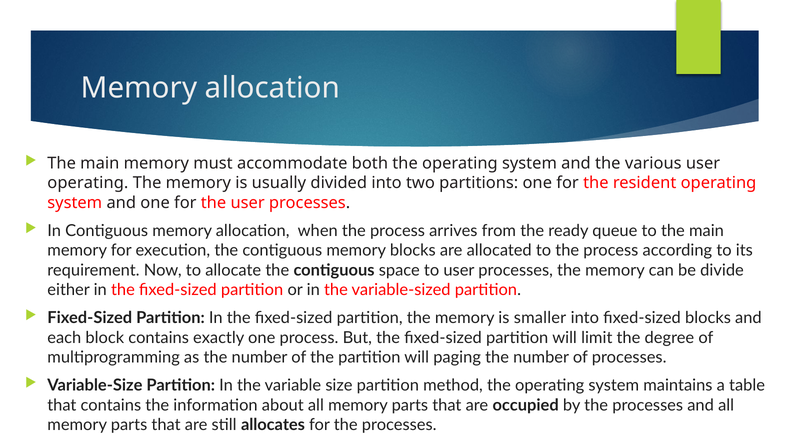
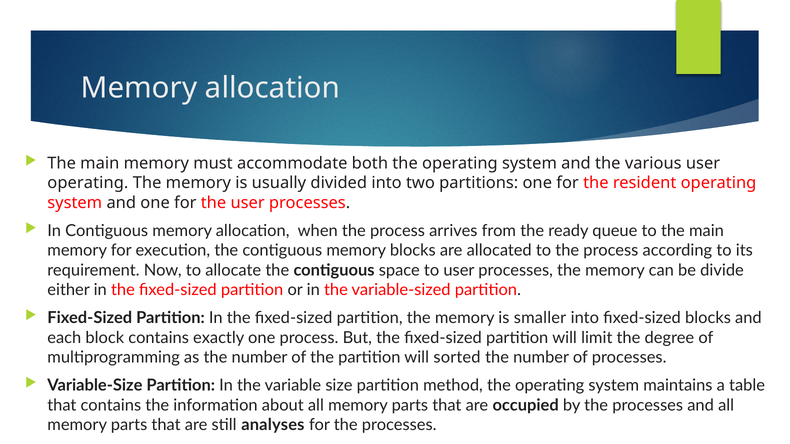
paging: paging -> sorted
allocates: allocates -> analyses
